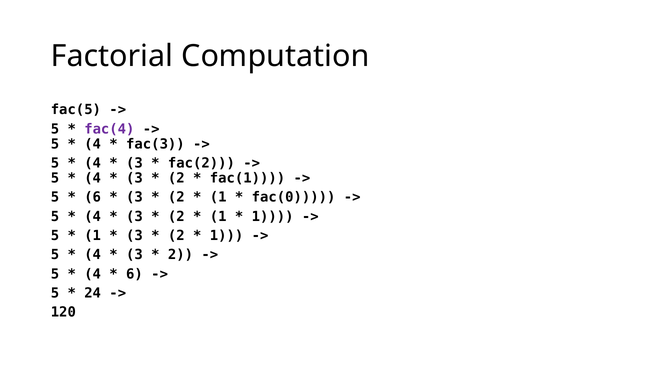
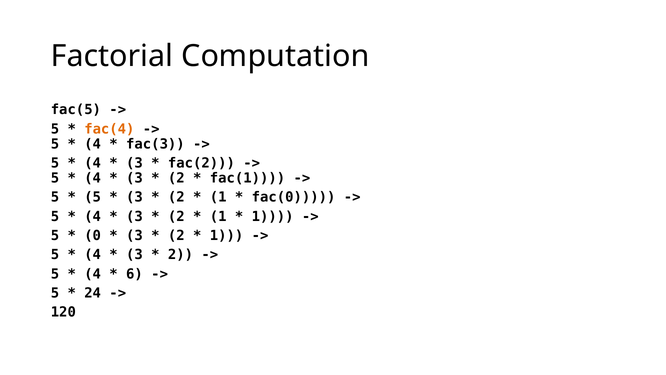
fac(4 colour: purple -> orange
6 at (93, 197): 6 -> 5
1 at (93, 235): 1 -> 0
